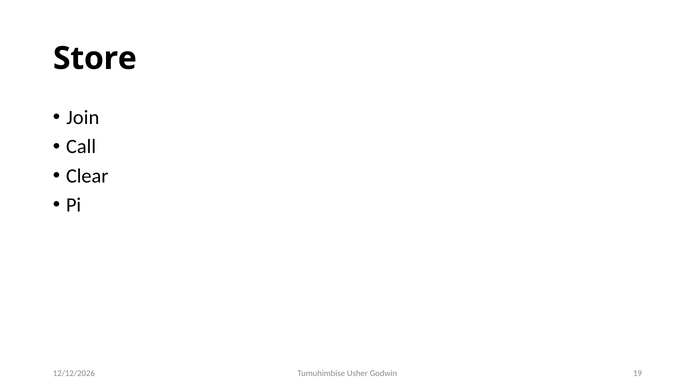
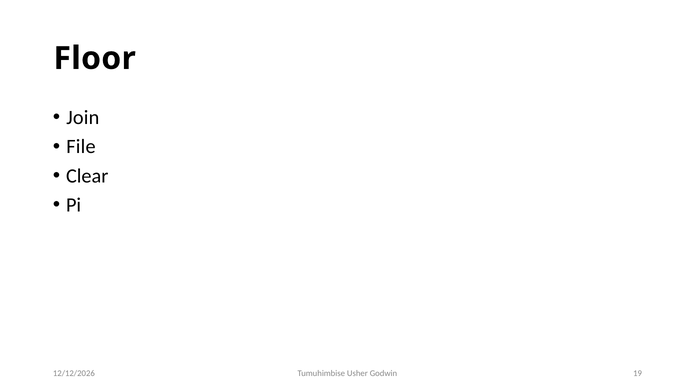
Store: Store -> Floor
Call: Call -> File
